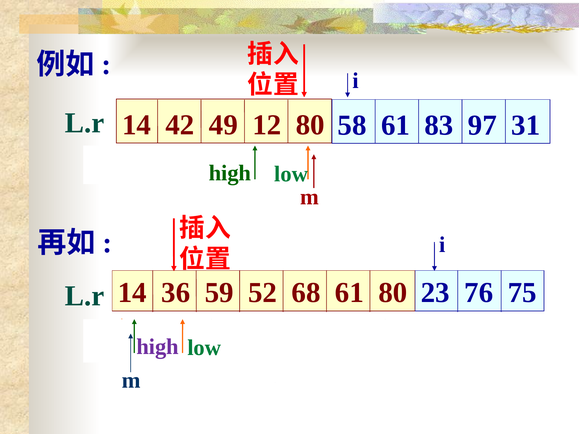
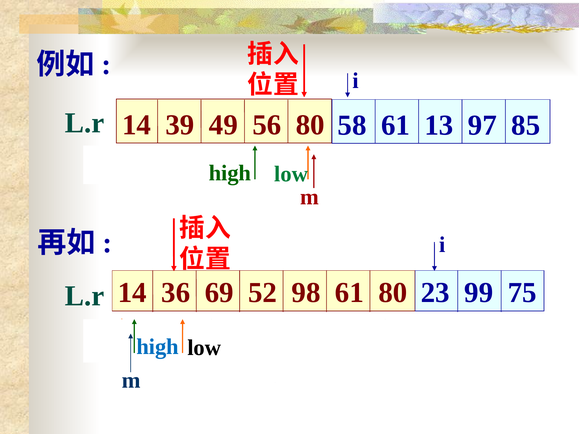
42: 42 -> 39
12: 12 -> 56
83: 83 -> 13
31: 31 -> 85
59: 59 -> 69
68: 68 -> 98
76: 76 -> 99
high at (158, 347) colour: purple -> blue
low at (204, 348) colour: green -> black
